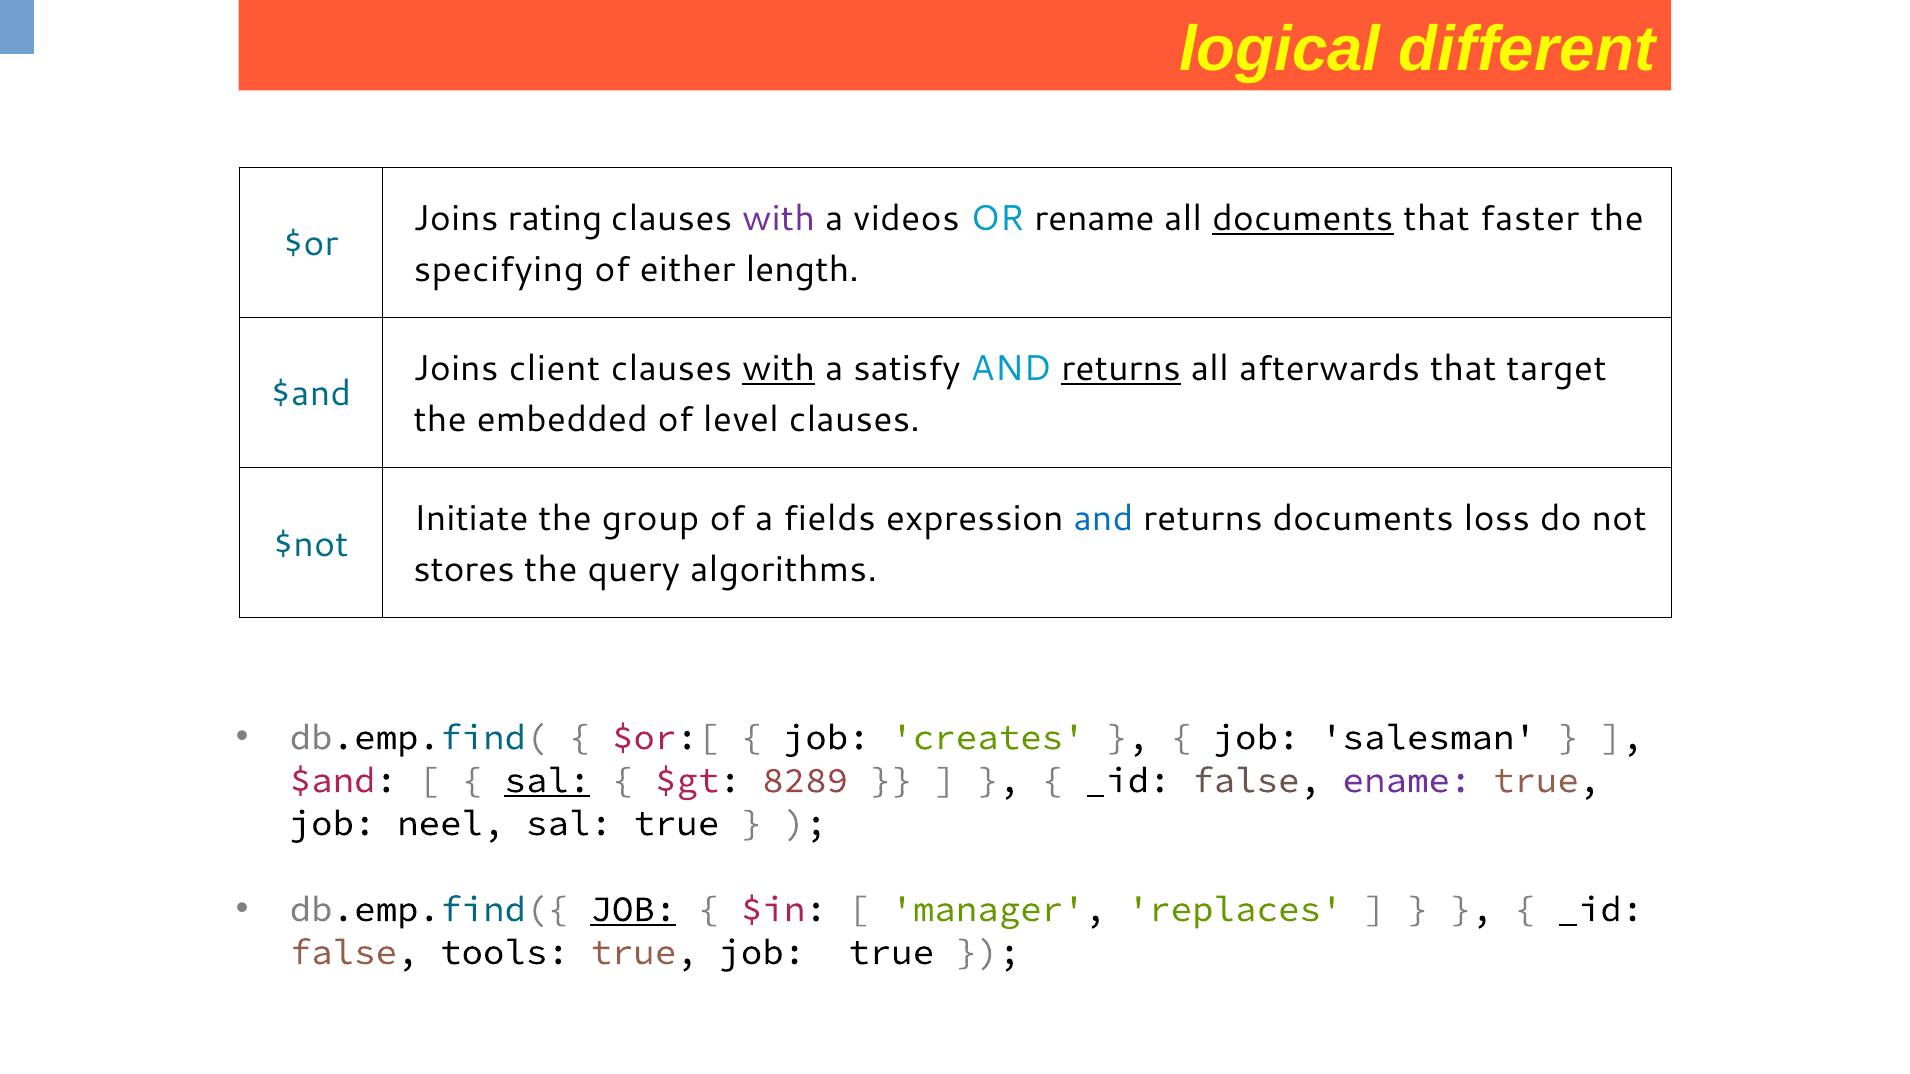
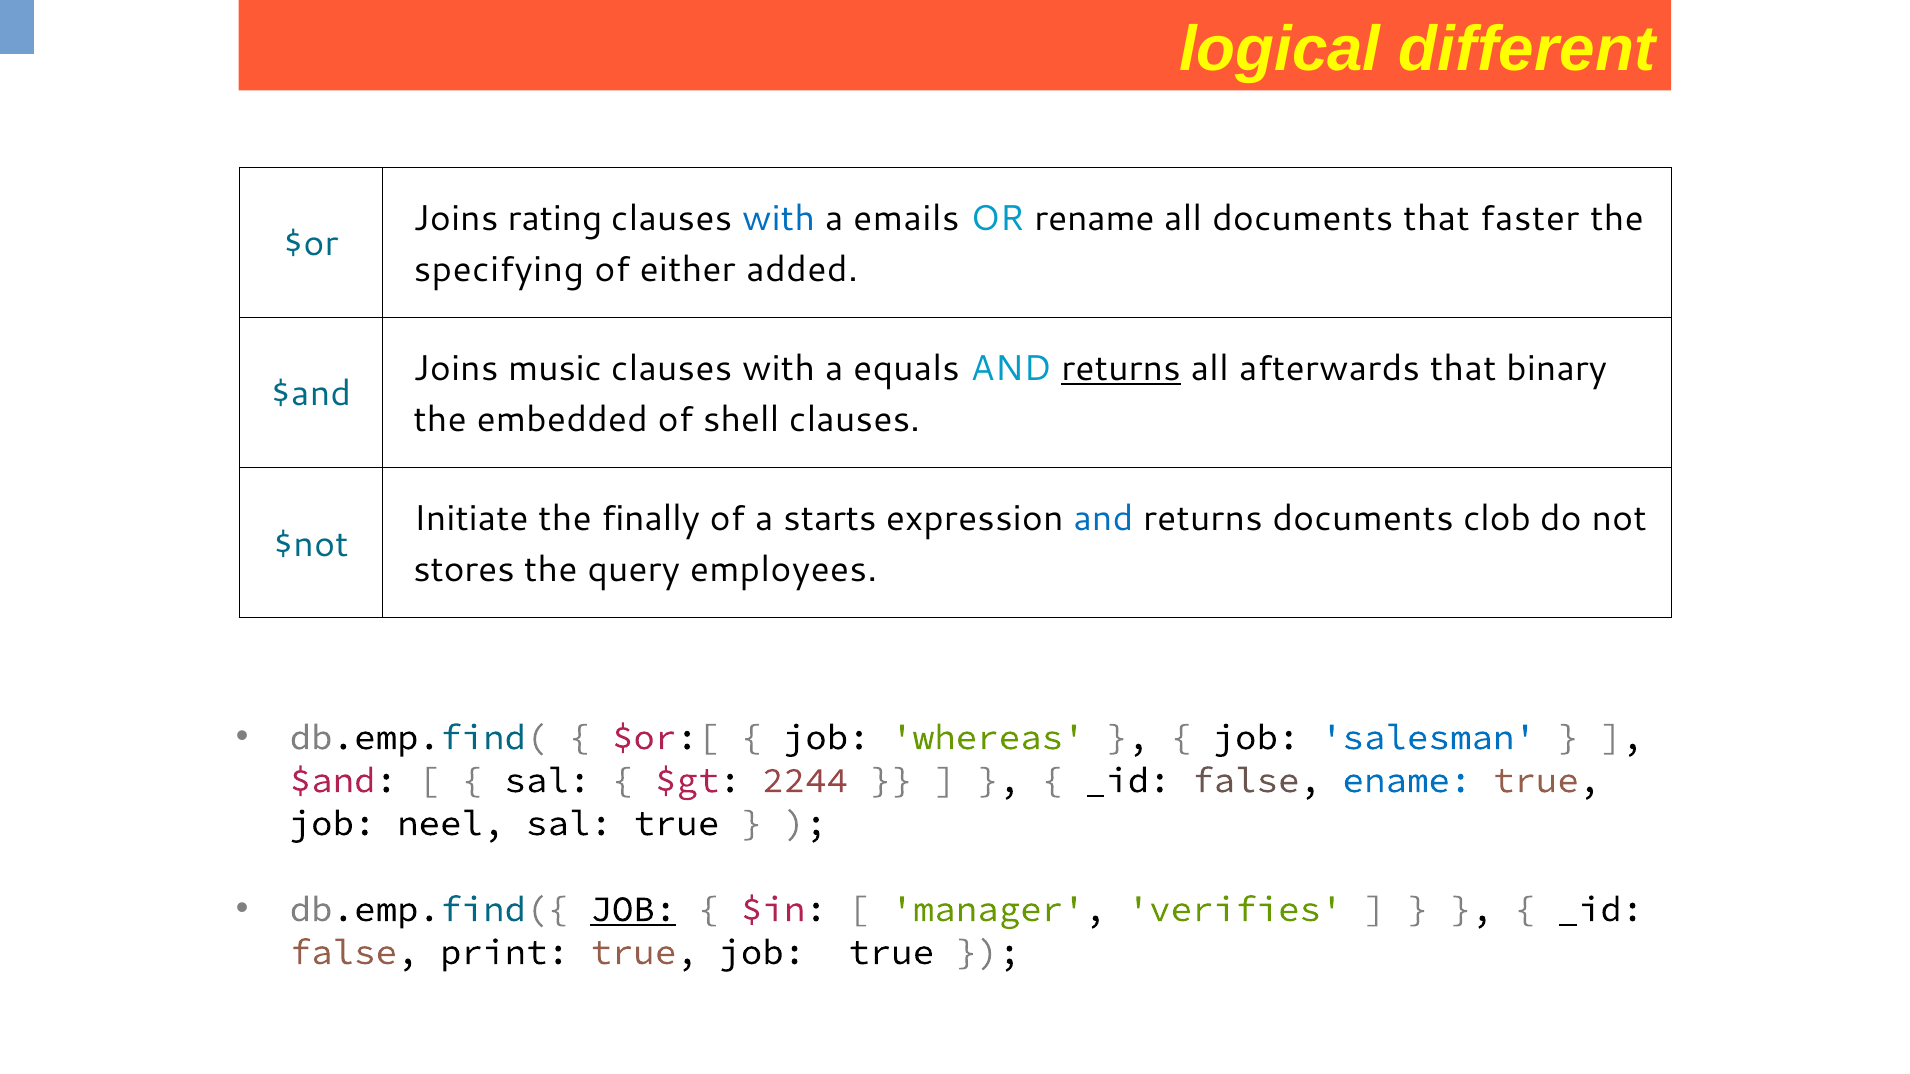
with at (779, 219) colour: purple -> blue
videos: videos -> emails
documents at (1303, 219) underline: present -> none
length: length -> added
client: client -> music
with at (779, 369) underline: present -> none
satisfy: satisfy -> equals
target: target -> binary
level: level -> shell
group: group -> finally
fields: fields -> starts
loss: loss -> clob
algorithms: algorithms -> employees
creates: creates -> whereas
salesman colour: black -> blue
sal at (547, 781) underline: present -> none
8289: 8289 -> 2244
ename colour: purple -> blue
replaces: replaces -> verifies
tools: tools -> print
